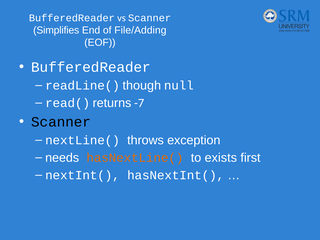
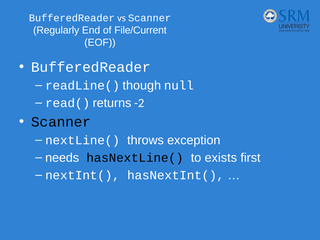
Simplifies: Simplifies -> Regularly
File/Adding: File/Adding -> File/Current
-7: -7 -> -2
hasNextLine( colour: orange -> black
